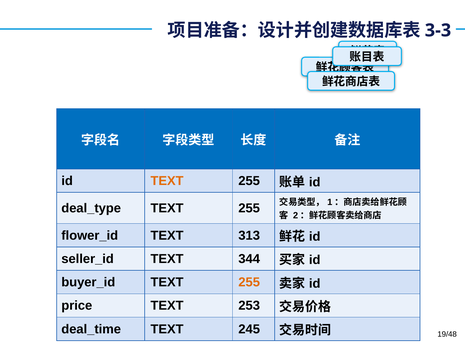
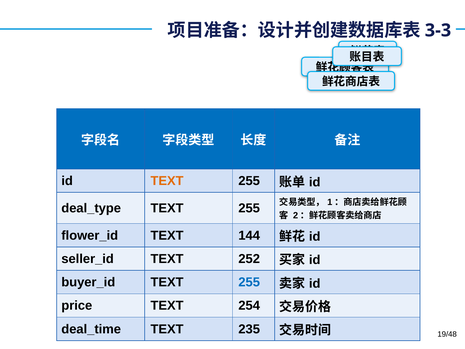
313: 313 -> 144
344: 344 -> 252
255 at (249, 282) colour: orange -> blue
253: 253 -> 254
245: 245 -> 235
